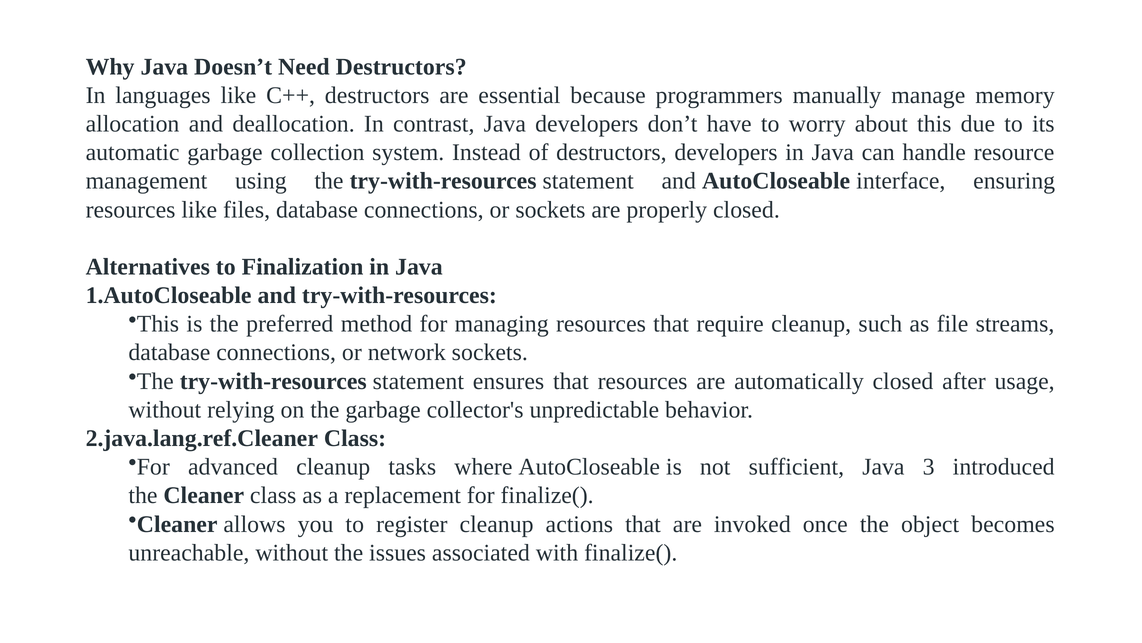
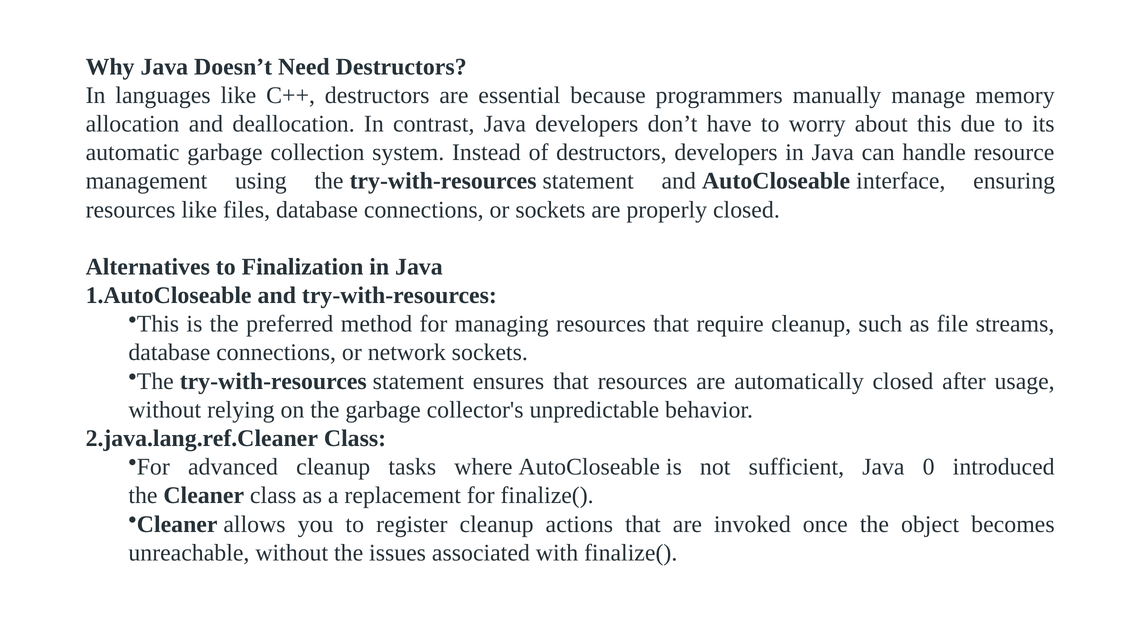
3: 3 -> 0
